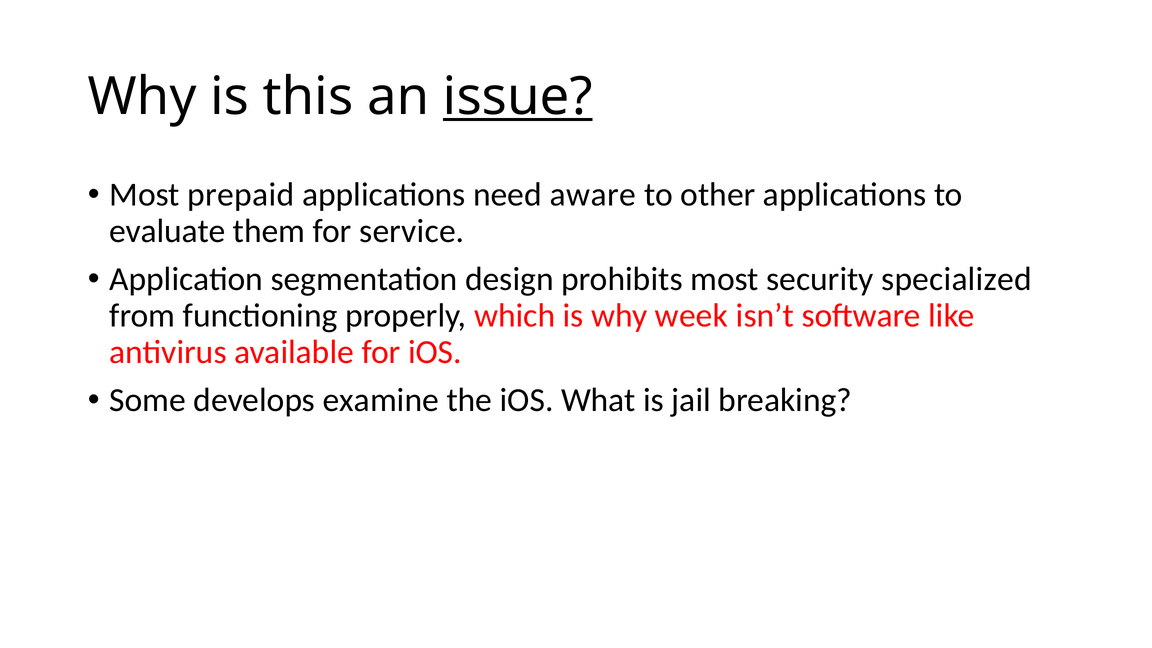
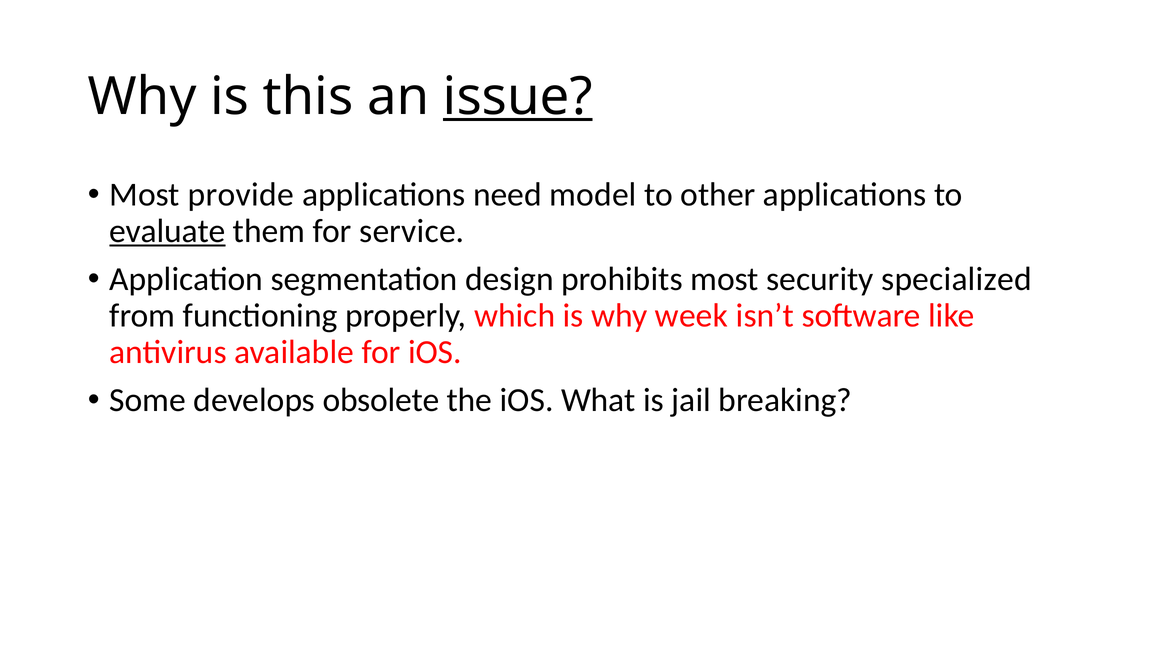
prepaid: prepaid -> provide
aware: aware -> model
evaluate underline: none -> present
examine: examine -> obsolete
